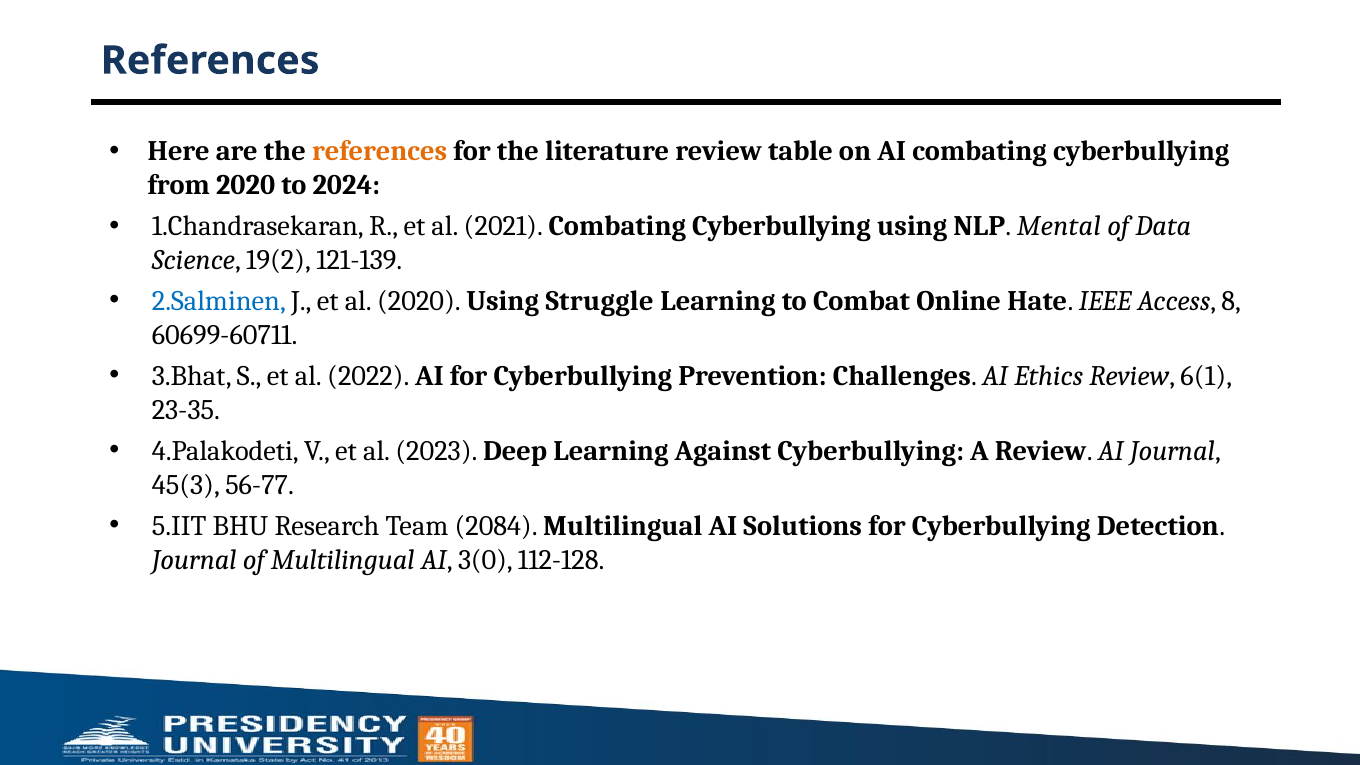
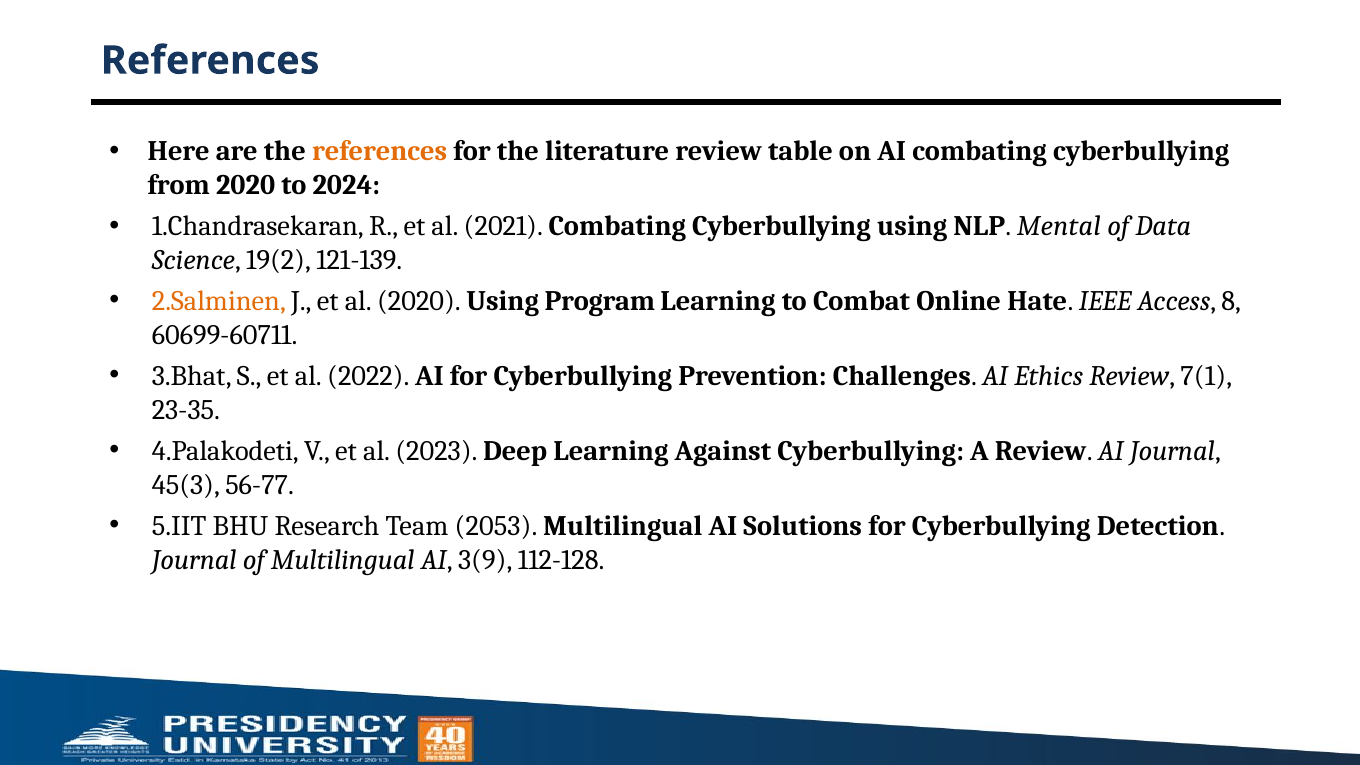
2.Salminen colour: blue -> orange
Struggle: Struggle -> Program
6(1: 6(1 -> 7(1
2084: 2084 -> 2053
3(0: 3(0 -> 3(9
